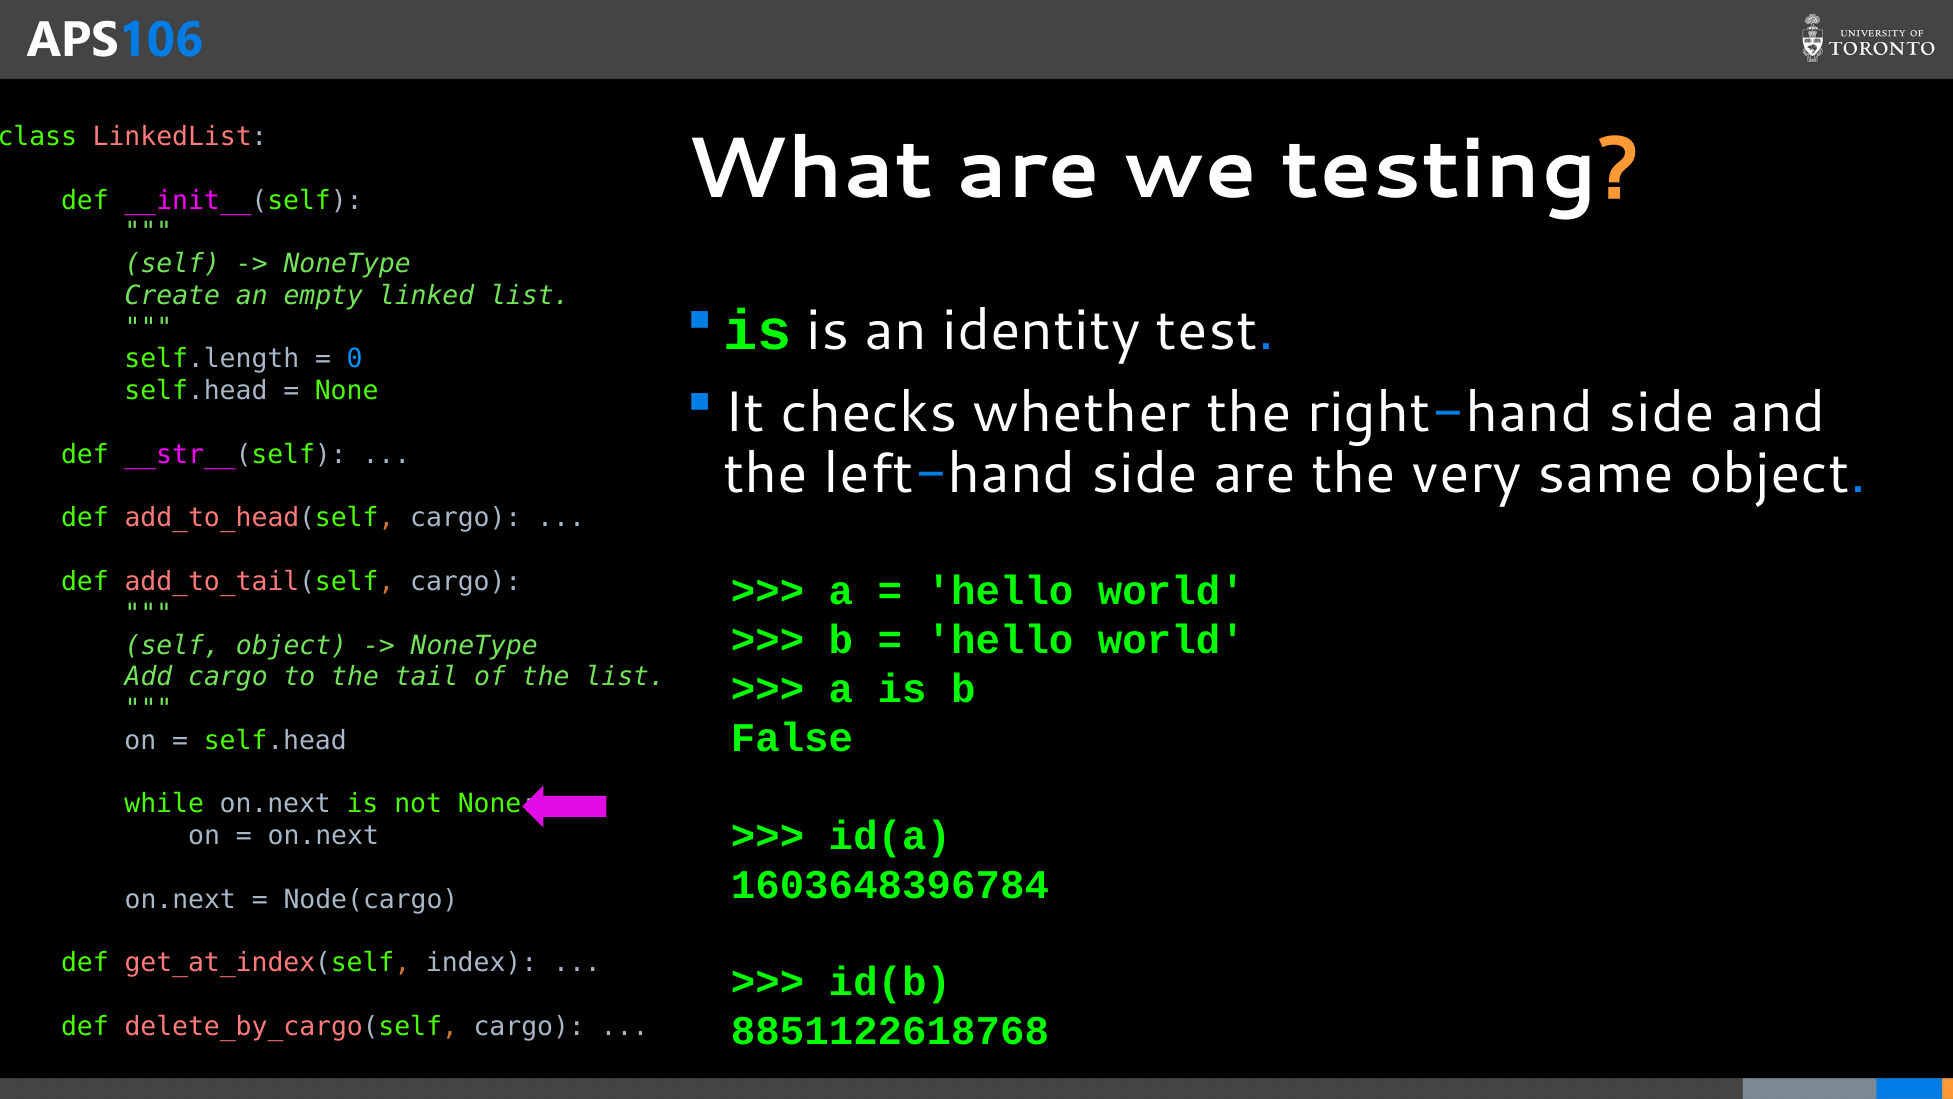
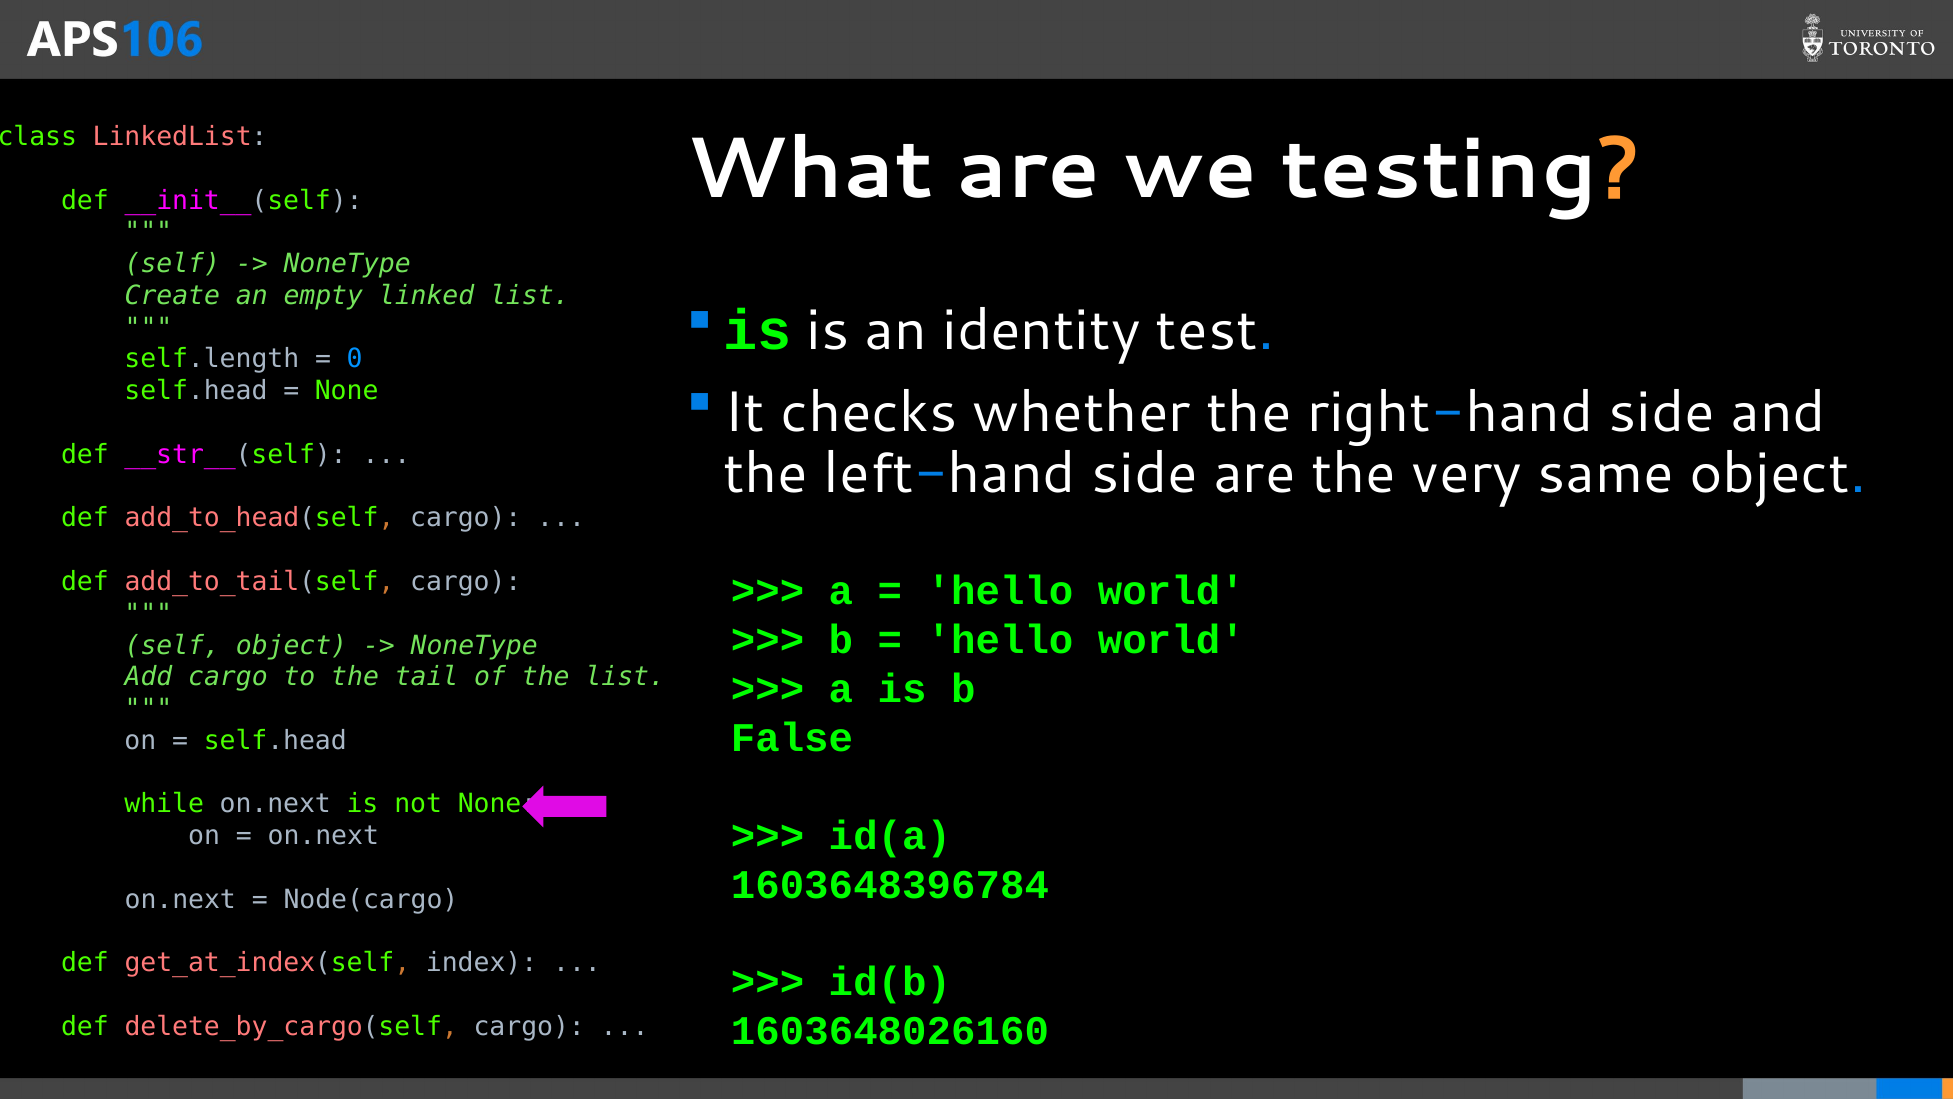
8851122618768: 8851122618768 -> 1603648026160
